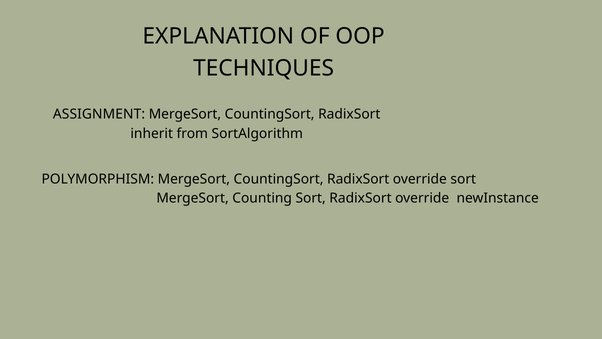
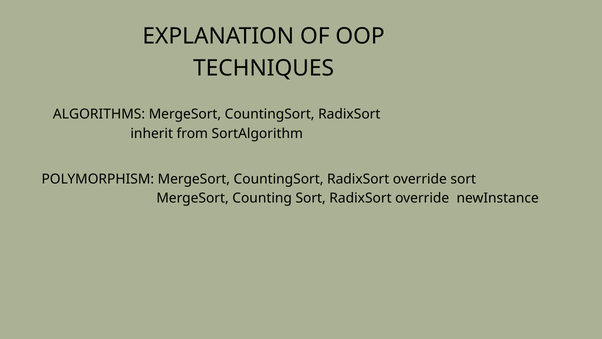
ASSIGNMENT: ASSIGNMENT -> ALGORITHMS
